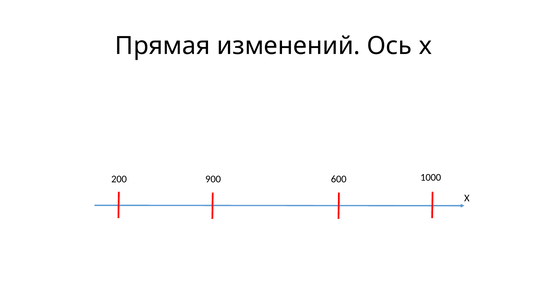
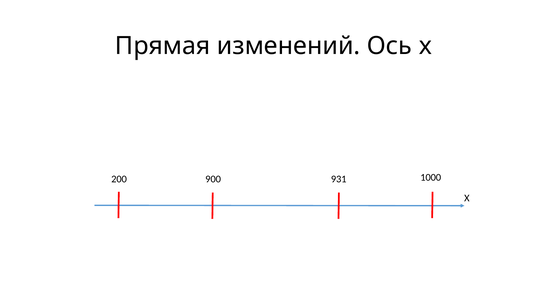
600: 600 -> 931
